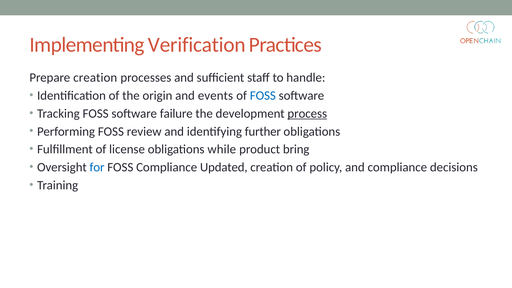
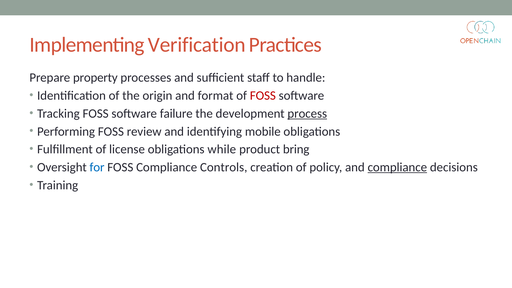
Prepare creation: creation -> property
events: events -> format
FOSS at (263, 96) colour: blue -> red
further: further -> mobile
Updated: Updated -> Controls
compliance at (397, 167) underline: none -> present
